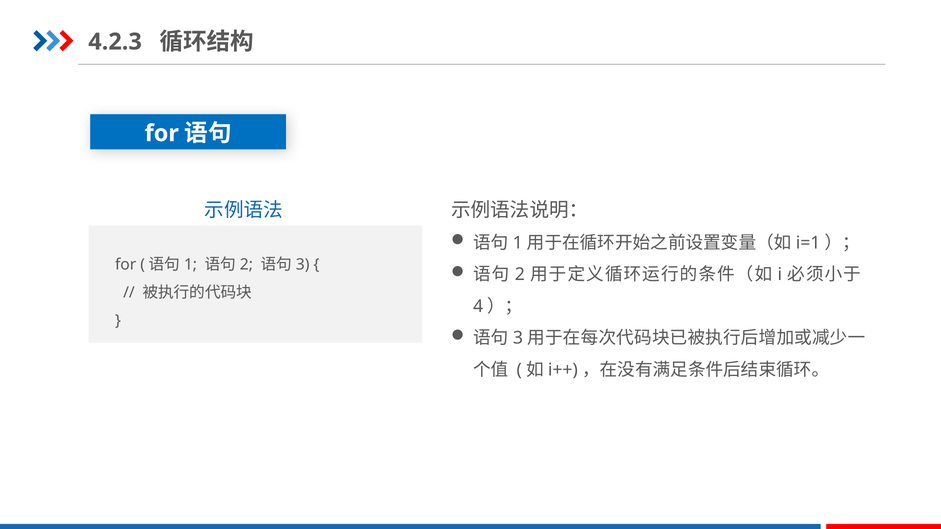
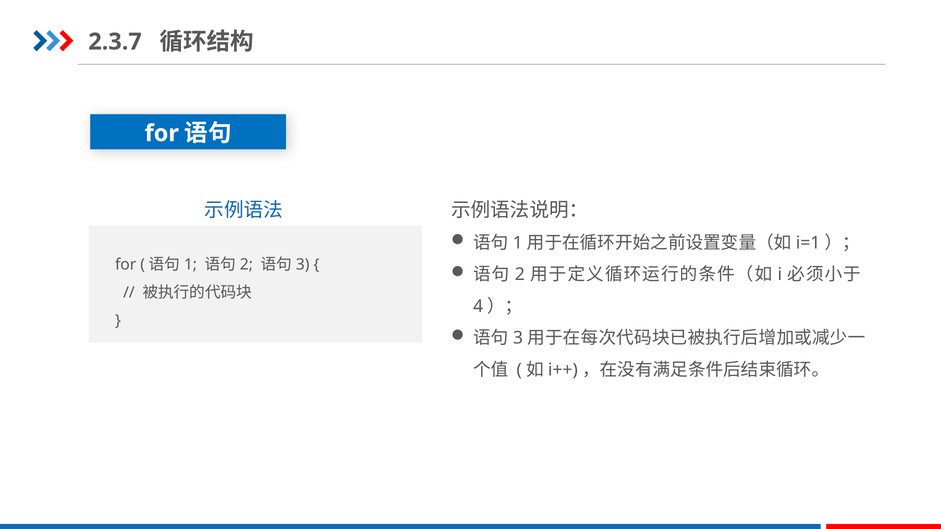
4.2.3: 4.2.3 -> 2.3.7
